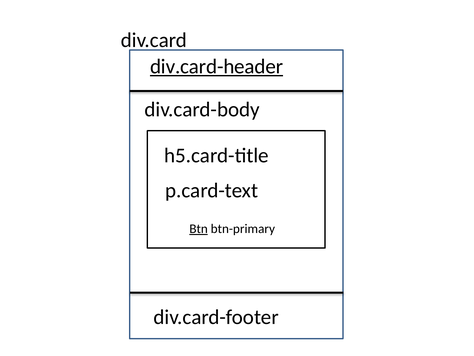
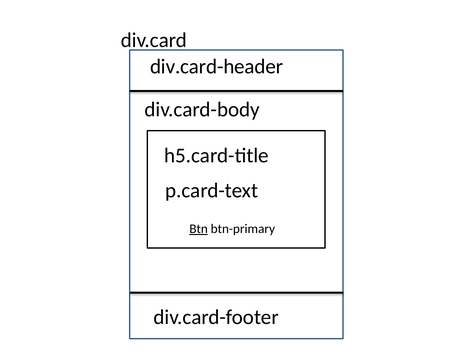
div.card-header underline: present -> none
